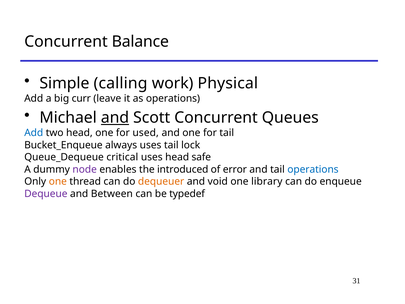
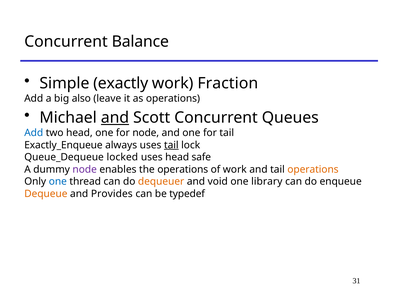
calling: calling -> exactly
Physical: Physical -> Fraction
curr: curr -> also
for used: used -> node
Bucket_Enqueue: Bucket_Enqueue -> Exactly_Enqueue
tail at (171, 145) underline: none -> present
critical: critical -> locked
the introduced: introduced -> operations
of error: error -> work
operations at (313, 169) colour: blue -> orange
one at (58, 181) colour: orange -> blue
Dequeue colour: purple -> orange
Between: Between -> Provides
